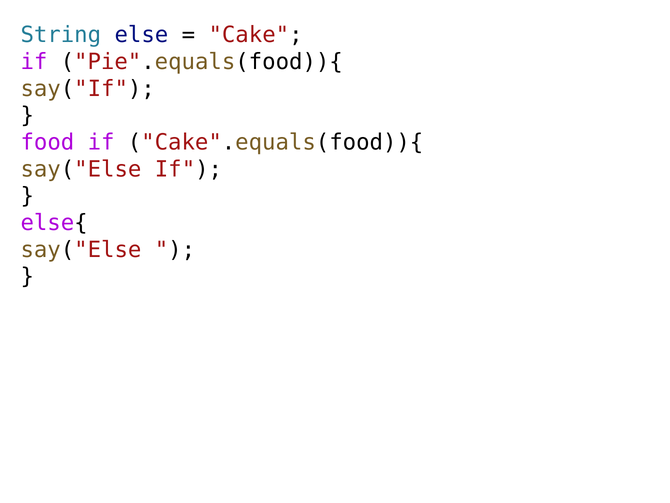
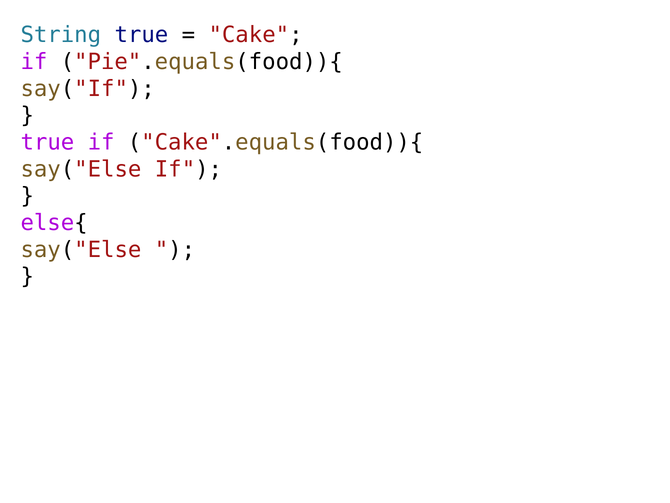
String else: else -> true
food at (47, 142): food -> true
